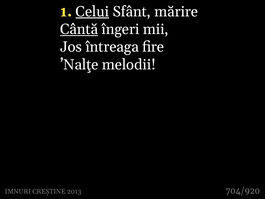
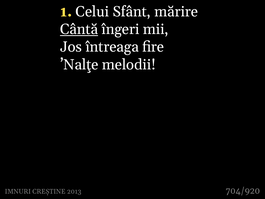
Celui underline: present -> none
